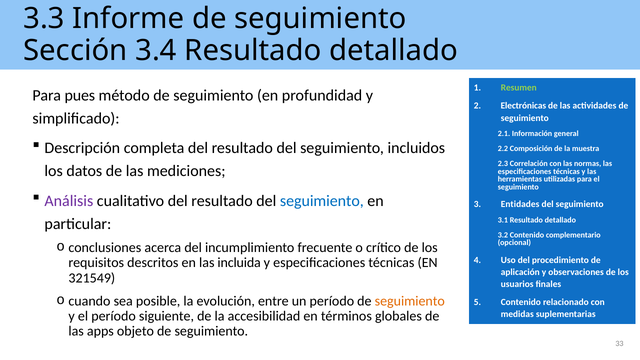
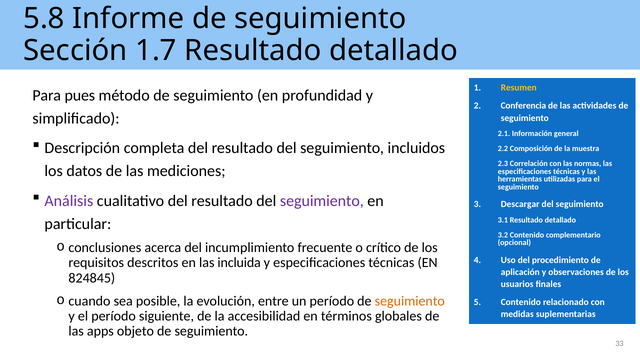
3.3: 3.3 -> 5.8
3.4: 3.4 -> 1.7
Resumen colour: light green -> yellow
Electrónicas: Electrónicas -> Conferencia
seguimiento at (322, 201) colour: blue -> purple
Entidades: Entidades -> Descargar
321549: 321549 -> 824845
